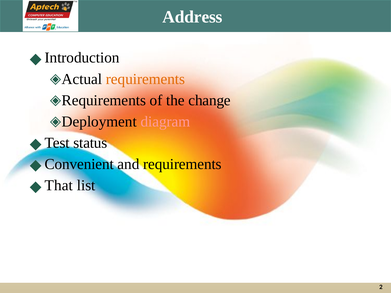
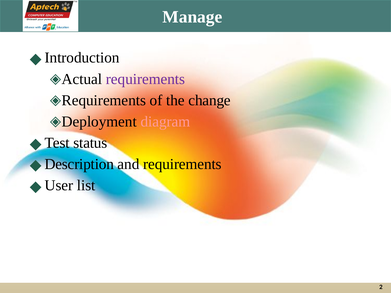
Address: Address -> Manage
requirements at (145, 79) colour: orange -> purple
Convenient: Convenient -> Description
That: That -> User
